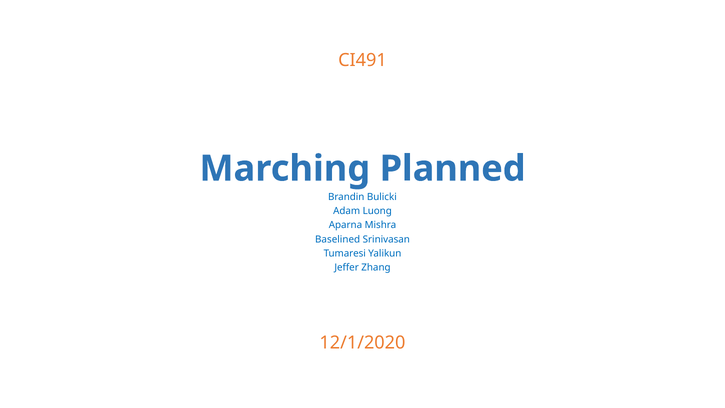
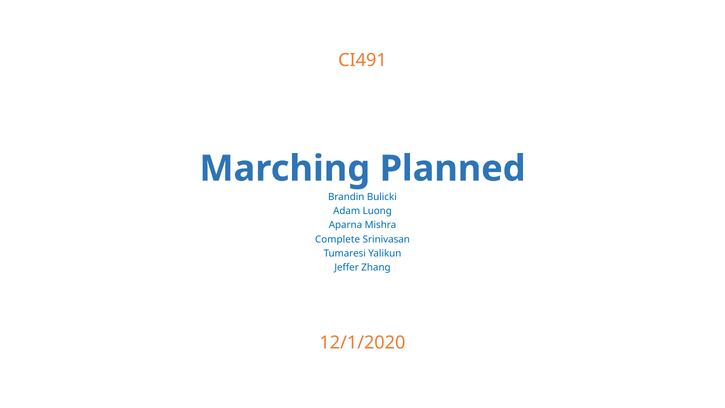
Baselined: Baselined -> Complete
